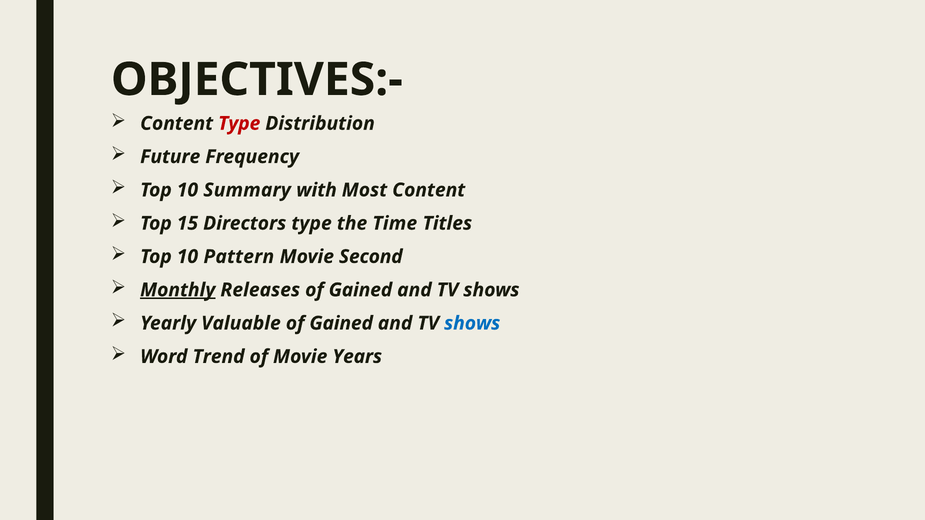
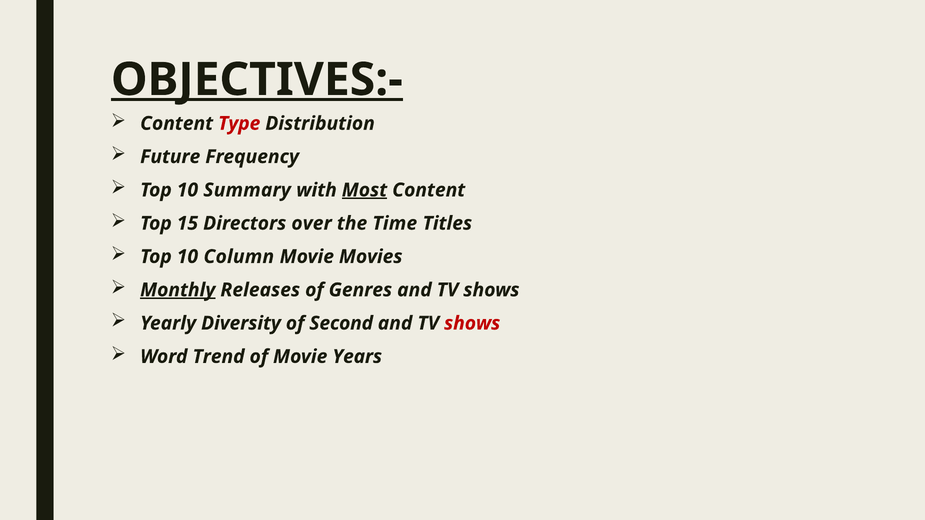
OBJECTIVES:- underline: none -> present
Most underline: none -> present
Directors type: type -> over
Pattern: Pattern -> Column
Second: Second -> Movies
Releases of Gained: Gained -> Genres
Valuable: Valuable -> Diversity
Gained at (341, 323): Gained -> Second
shows at (472, 323) colour: blue -> red
